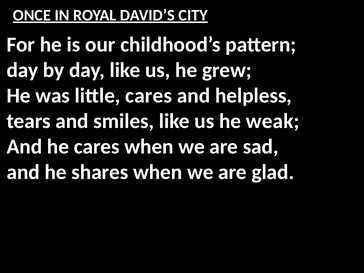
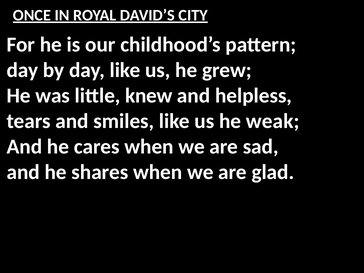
little cares: cares -> knew
